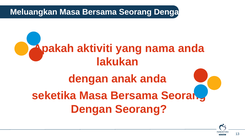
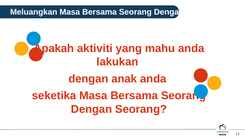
nama: nama -> mahu
